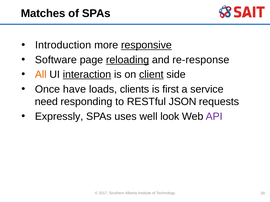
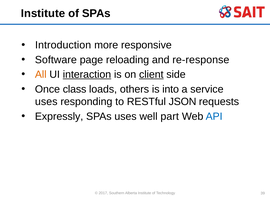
Matches at (43, 13): Matches -> Institute
responsive underline: present -> none
reloading underline: present -> none
have: have -> class
clients: clients -> others
first: first -> into
need at (46, 102): need -> uses
look: look -> part
API colour: purple -> blue
